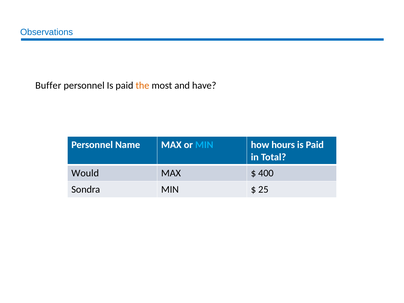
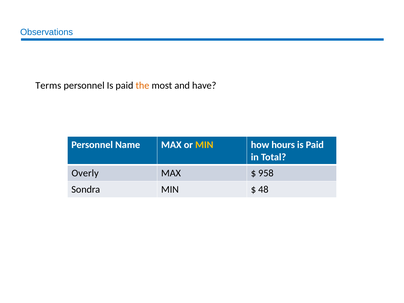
Buffer: Buffer -> Terms
MIN at (204, 145) colour: light blue -> yellow
Would: Would -> Overly
400: 400 -> 958
25: 25 -> 48
